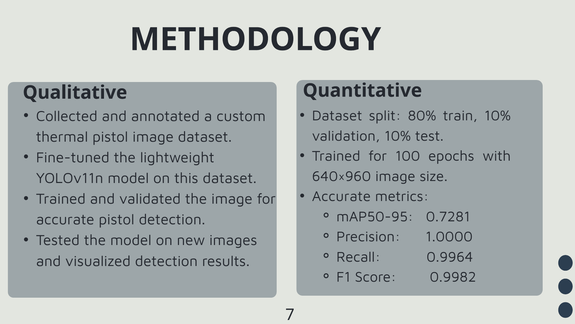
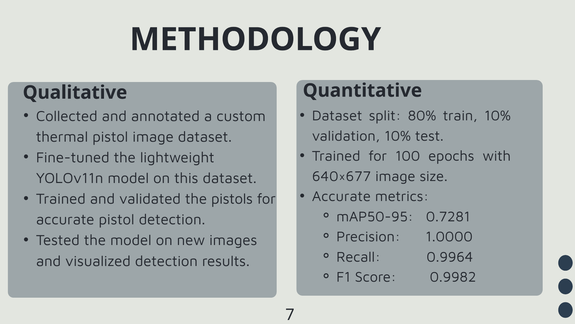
640×960: 640×960 -> 640×677
the image: image -> pistols
